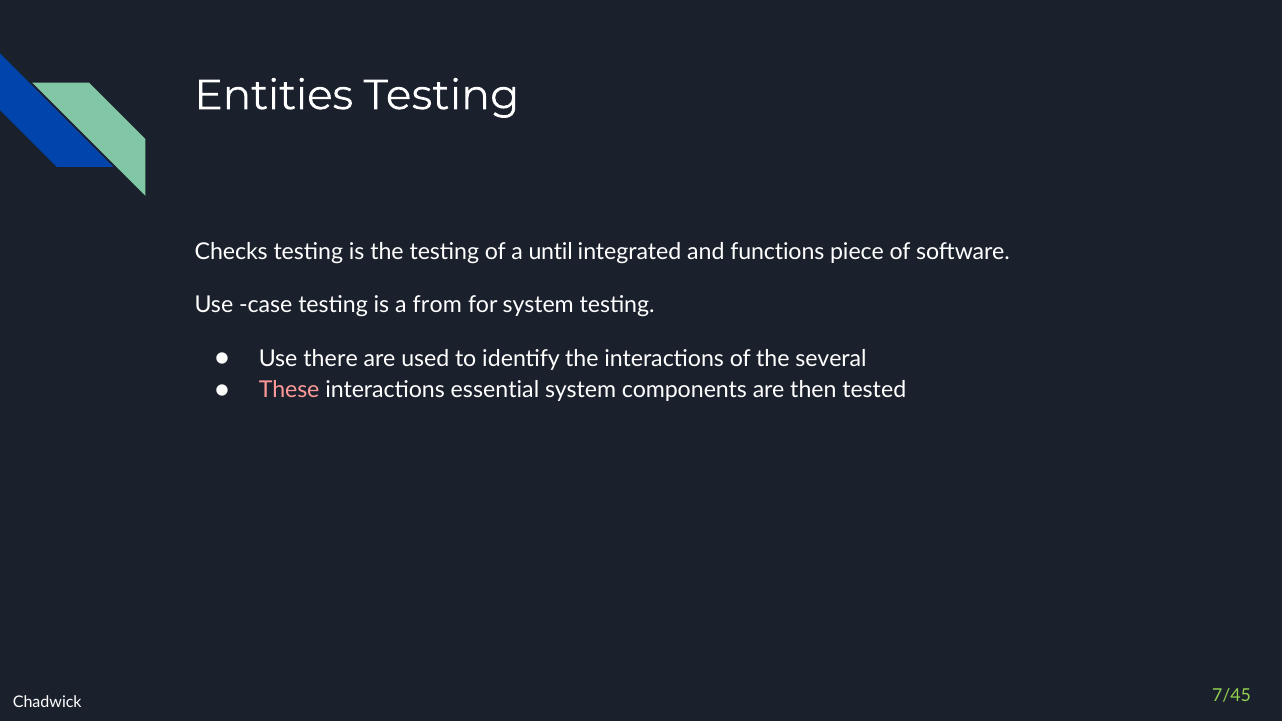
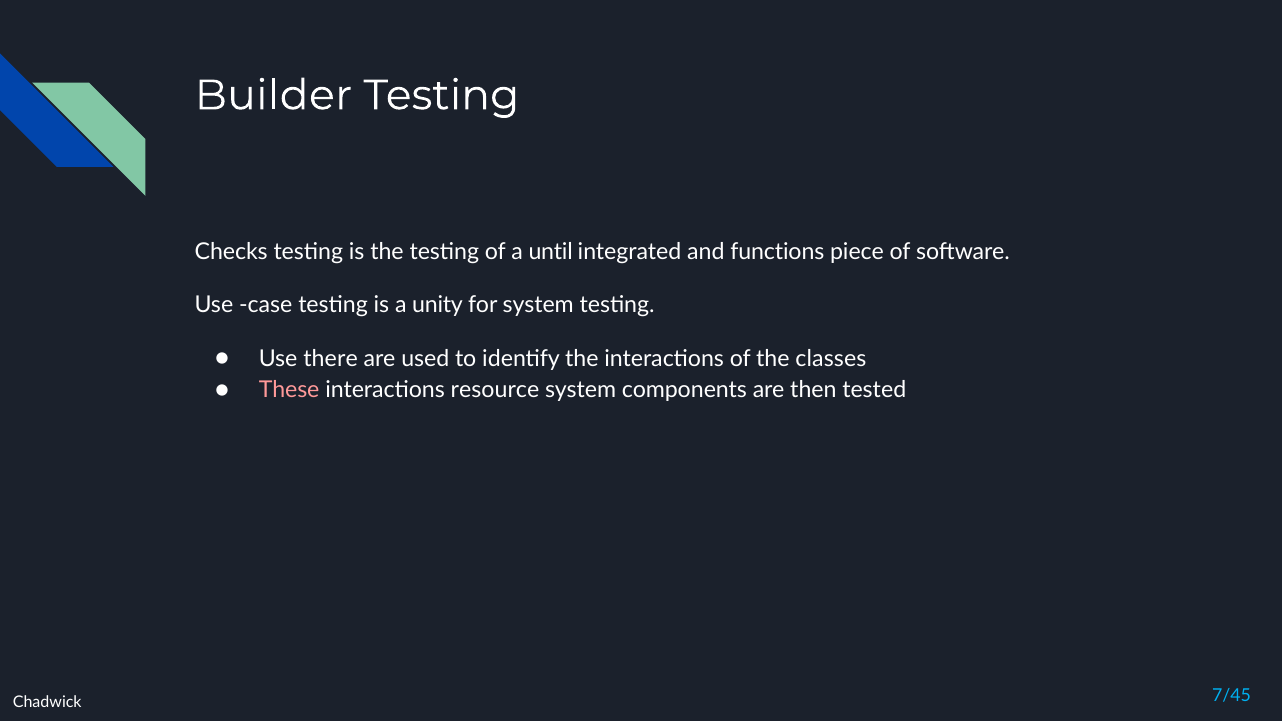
Entities: Entities -> Builder
from: from -> unity
several: several -> classes
essential: essential -> resource
7/45 colour: light green -> light blue
